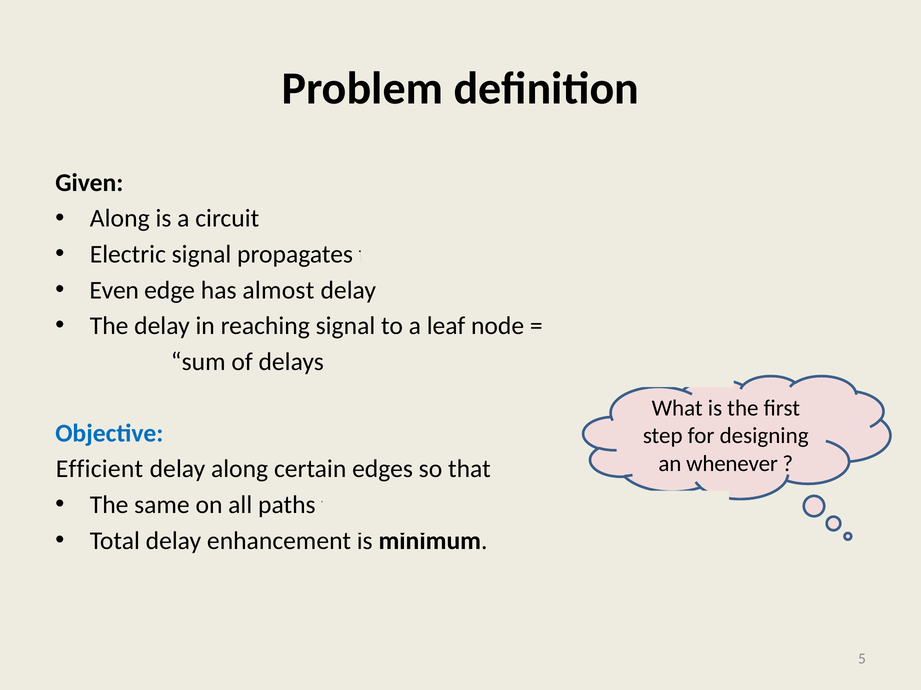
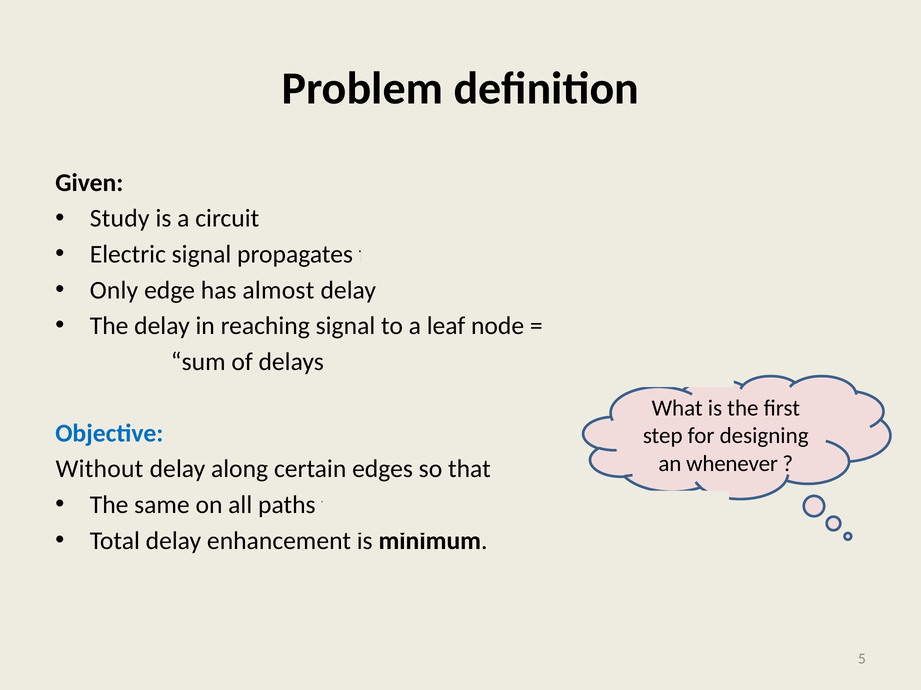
Along at (120, 219): Along -> Study
Even: Even -> Only
Efficient: Efficient -> Without
